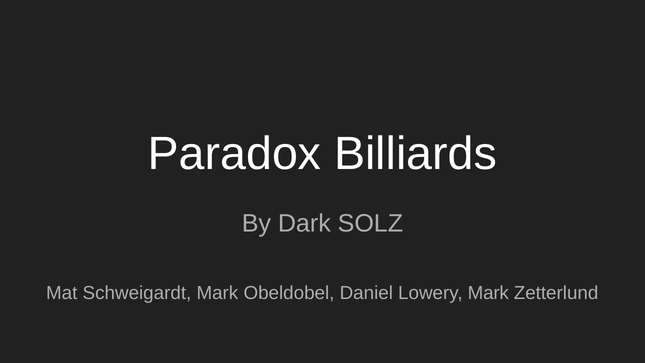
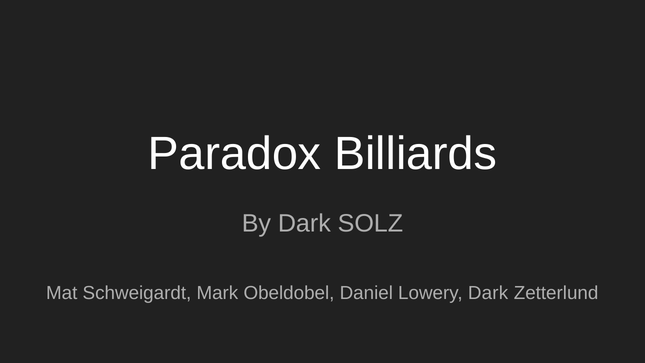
Lowery Mark: Mark -> Dark
